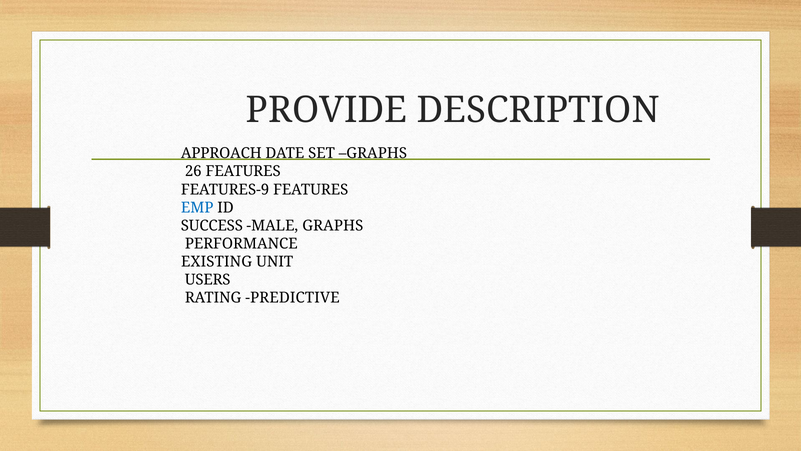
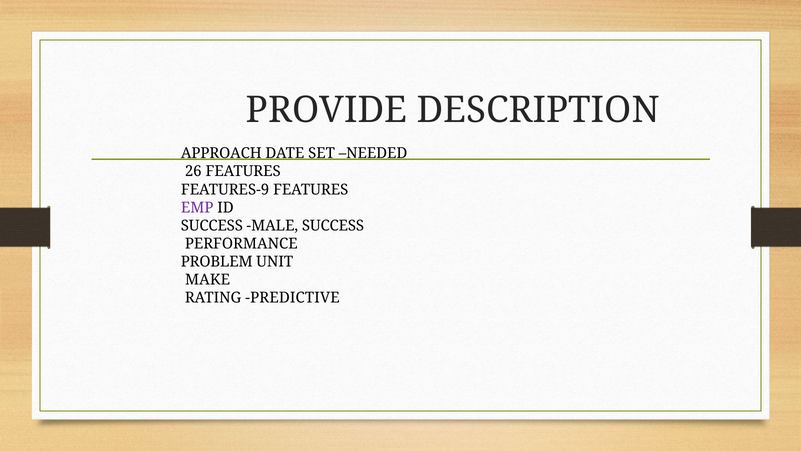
SET GRAPHS: GRAPHS -> NEEDED
EMP colour: blue -> purple
MALE GRAPHS: GRAPHS -> SUCCESS
EXISTING: EXISTING -> PROBLEM
USERS: USERS -> MAKE
